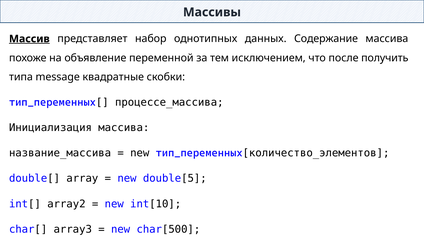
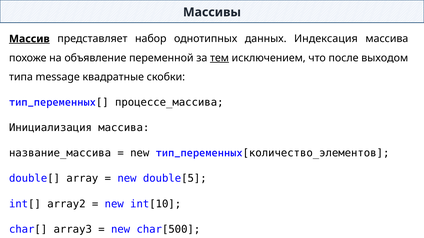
Содержание: Содержание -> Индексация
тем underline: none -> present
получить: получить -> выходом
